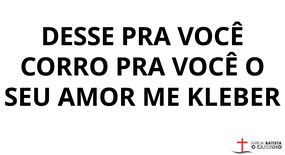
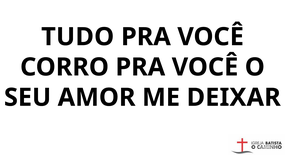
DESSE: DESSE -> TUDO
KLEBER: KLEBER -> DEIXAR
